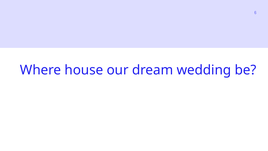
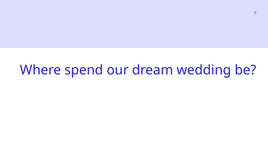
house: house -> spend
